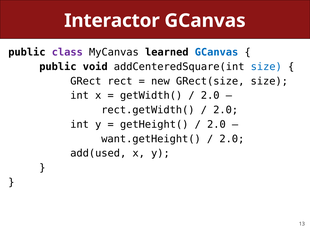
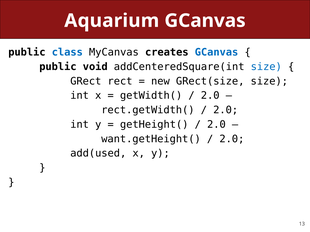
Interactor: Interactor -> Aquarium
class colour: purple -> blue
learned: learned -> creates
